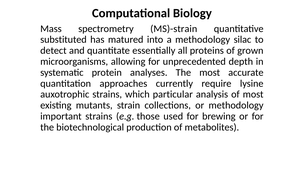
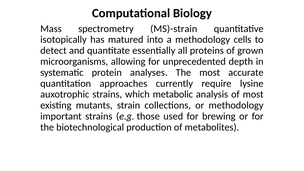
substituted: substituted -> isotopically
silac: silac -> cells
particular: particular -> metabolic
